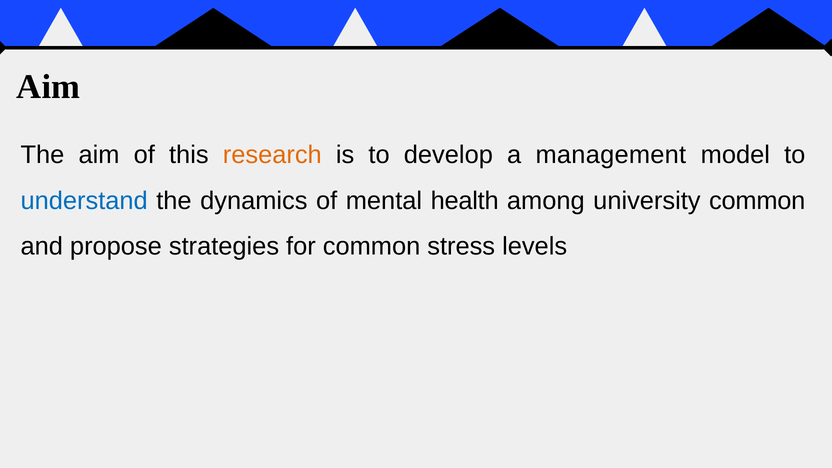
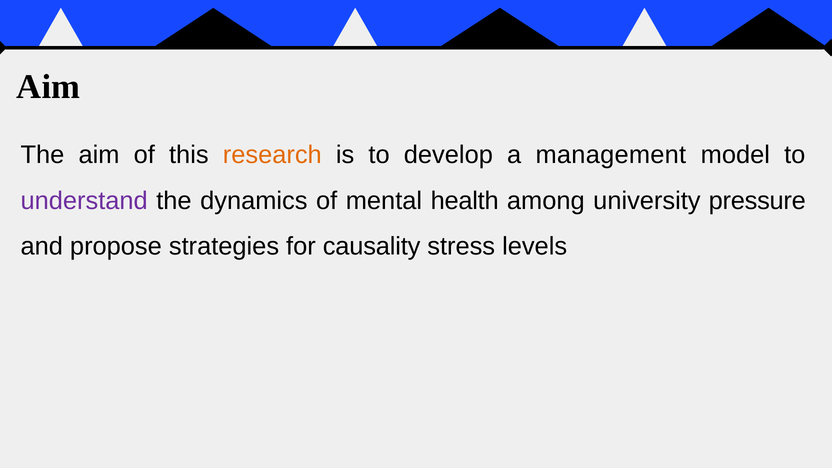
understand colour: blue -> purple
university common: common -> pressure
for common: common -> causality
